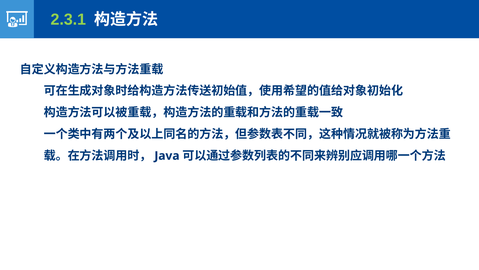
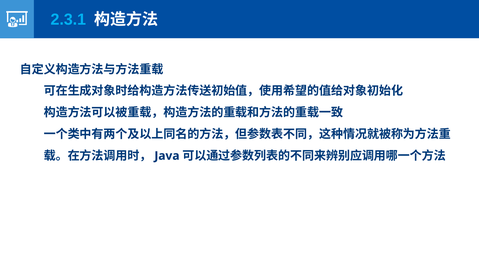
2.3.1 colour: light green -> light blue
